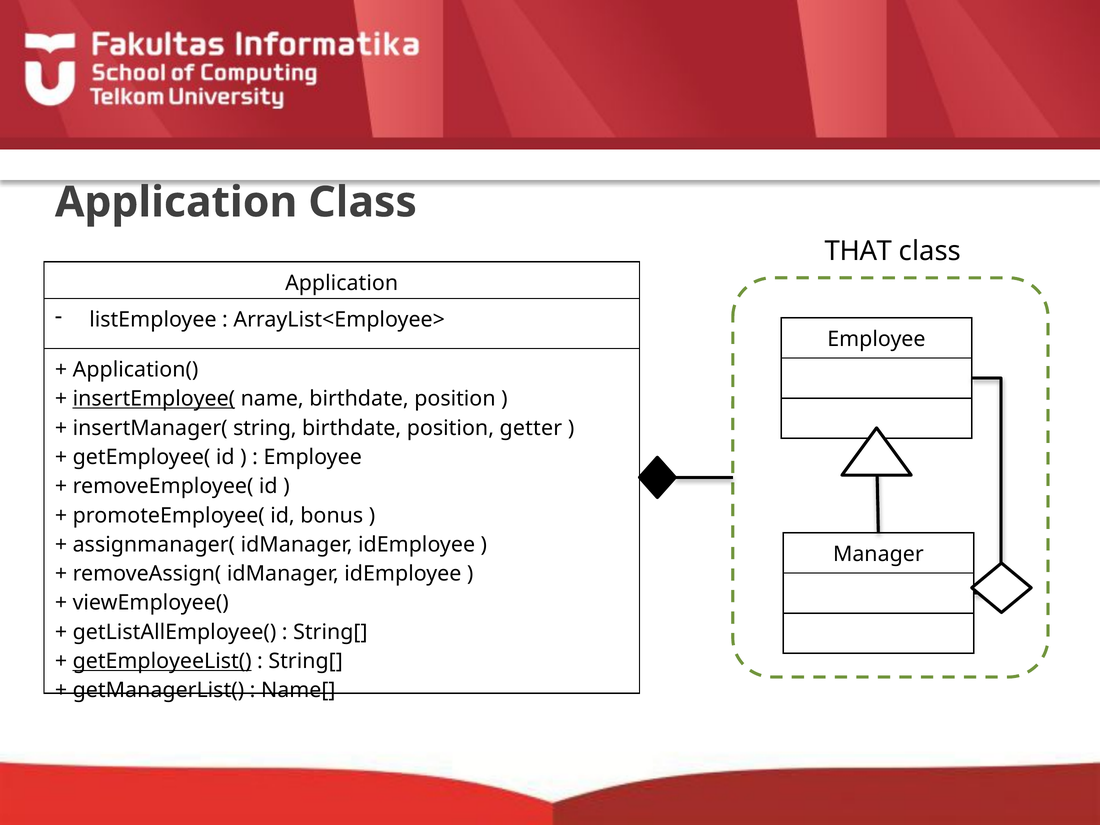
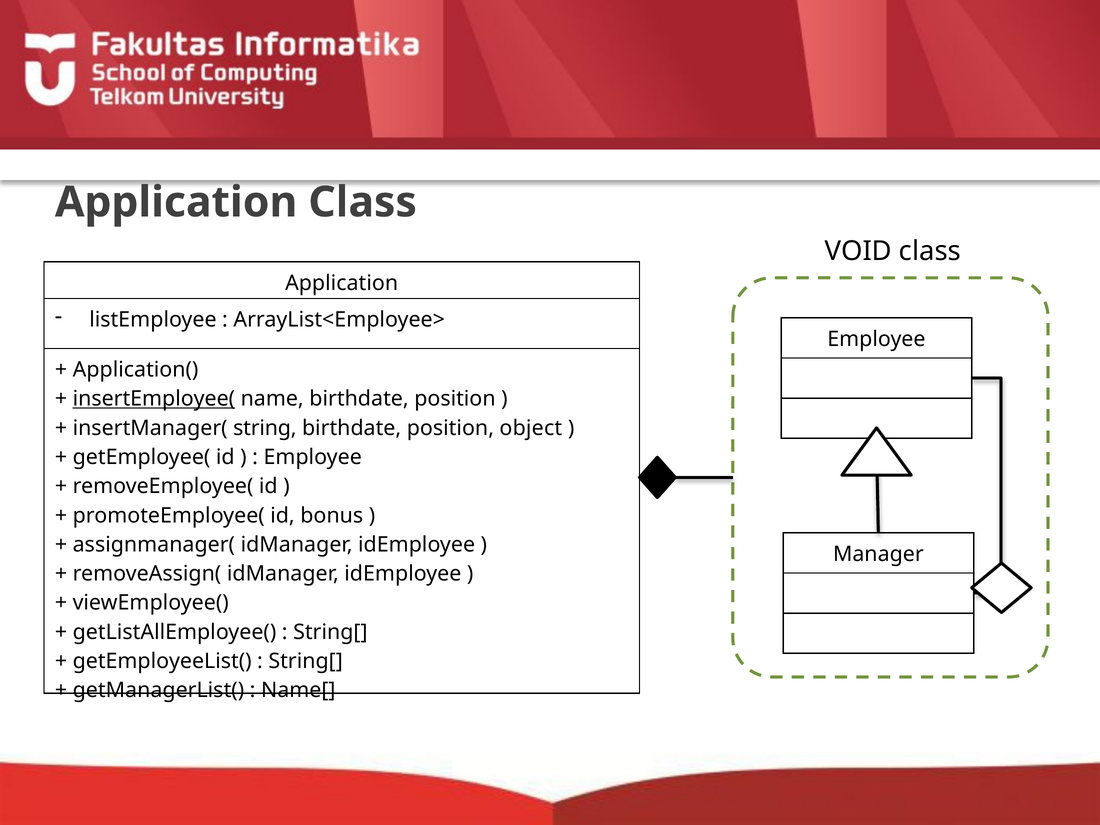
THAT: THAT -> VOID
getter: getter -> object
getEmployeeList( underline: present -> none
